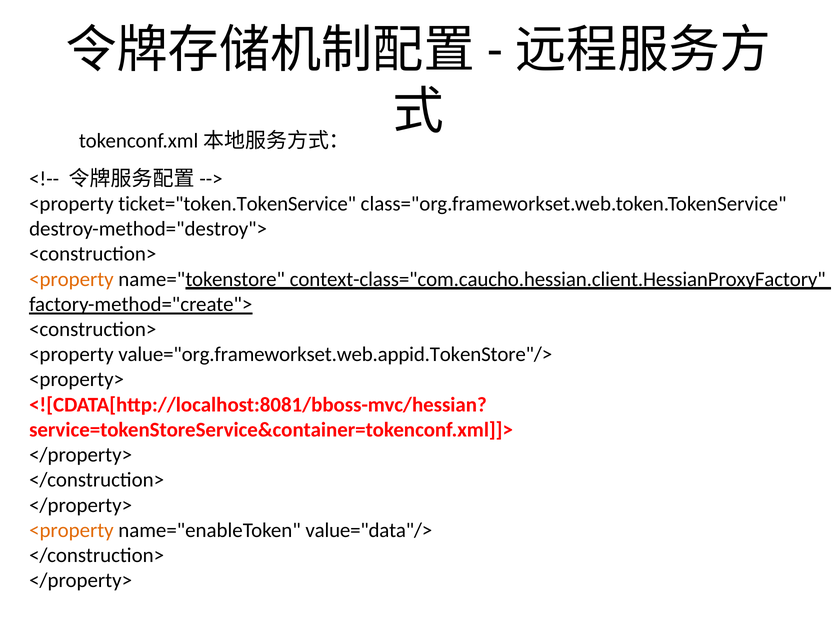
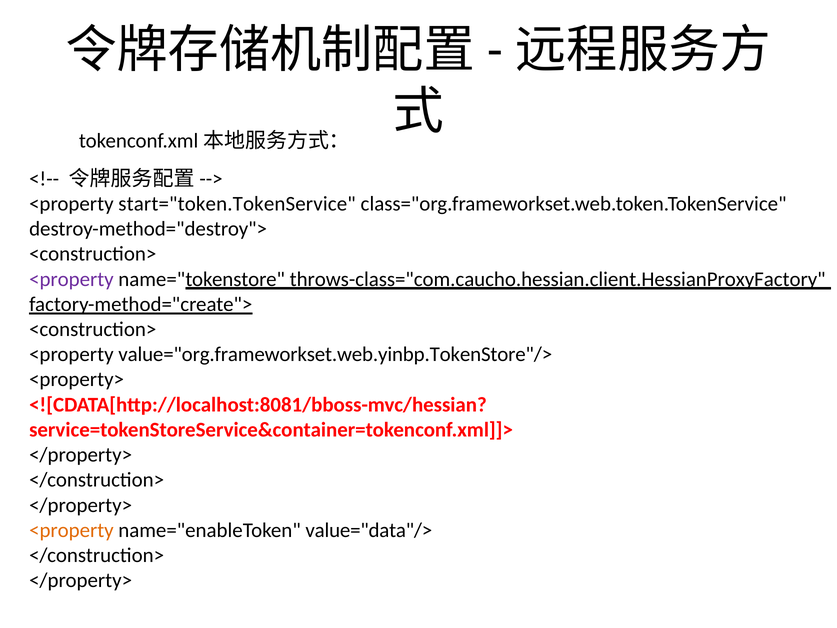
ticket="token.TokenService: ticket="token.TokenService -> start="token.TokenService
<property at (71, 279) colour: orange -> purple
context-class="com.caucho.hessian.client.HessianProxyFactory: context-class="com.caucho.hessian.client.HessianProxyFactory -> throws-class="com.caucho.hessian.client.HessianProxyFactory
value="org.frameworkset.web.appid.TokenStore"/>: value="org.frameworkset.web.appid.TokenStore"/> -> value="org.frameworkset.web.yinbp.TokenStore"/>
